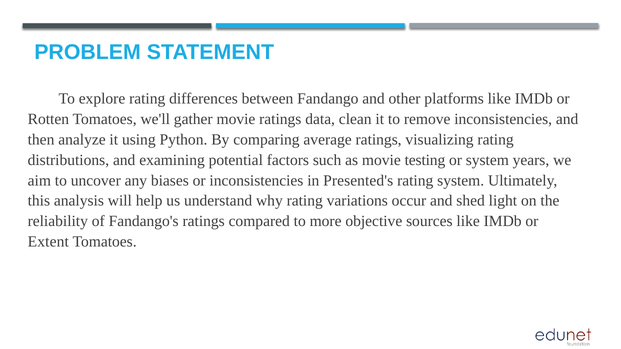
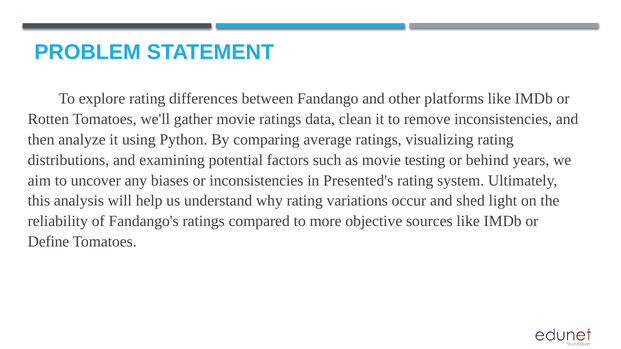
or system: system -> behind
Extent: Extent -> Define
